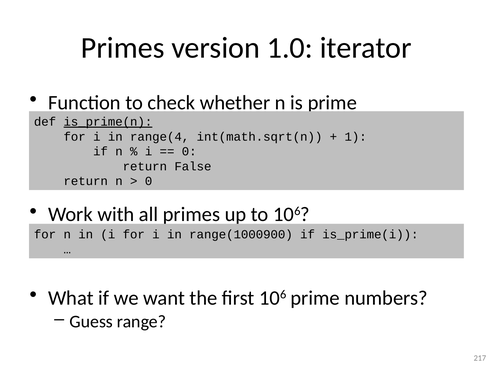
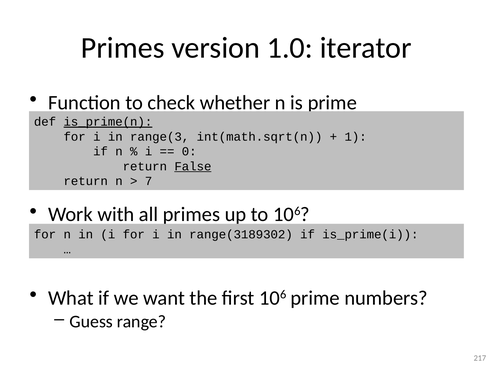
range(4: range(4 -> range(3
False underline: none -> present
0 at (149, 181): 0 -> 7
range(1000900: range(1000900 -> range(3189302
